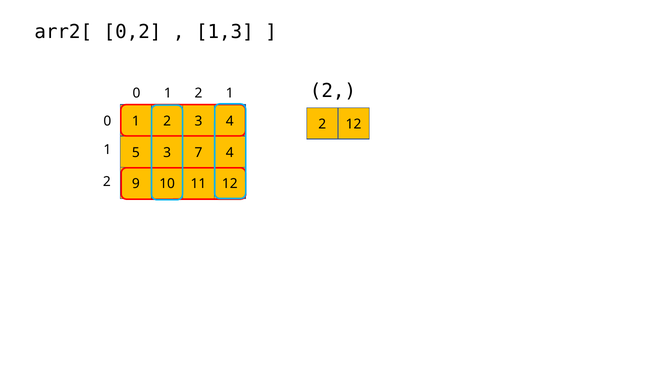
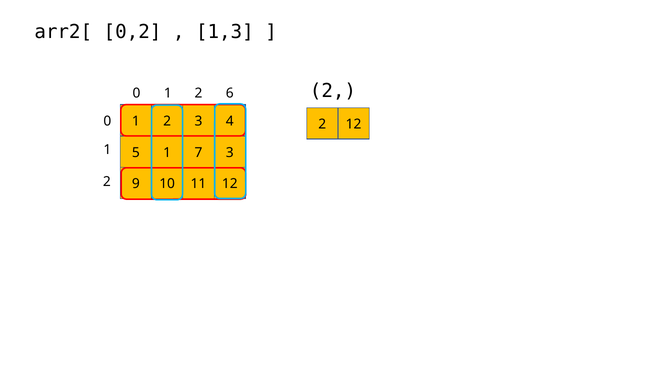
2 1: 1 -> 6
5 3: 3 -> 1
7 4: 4 -> 3
